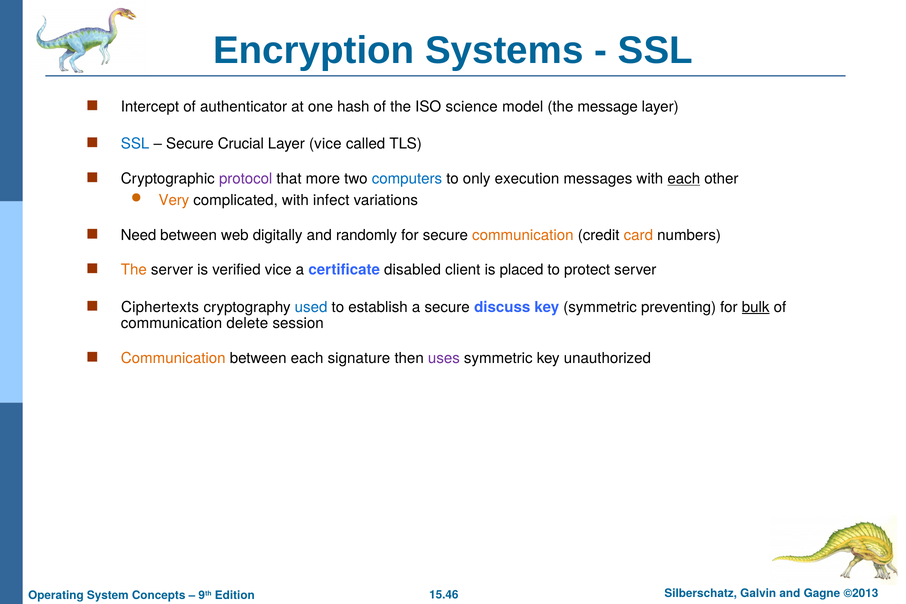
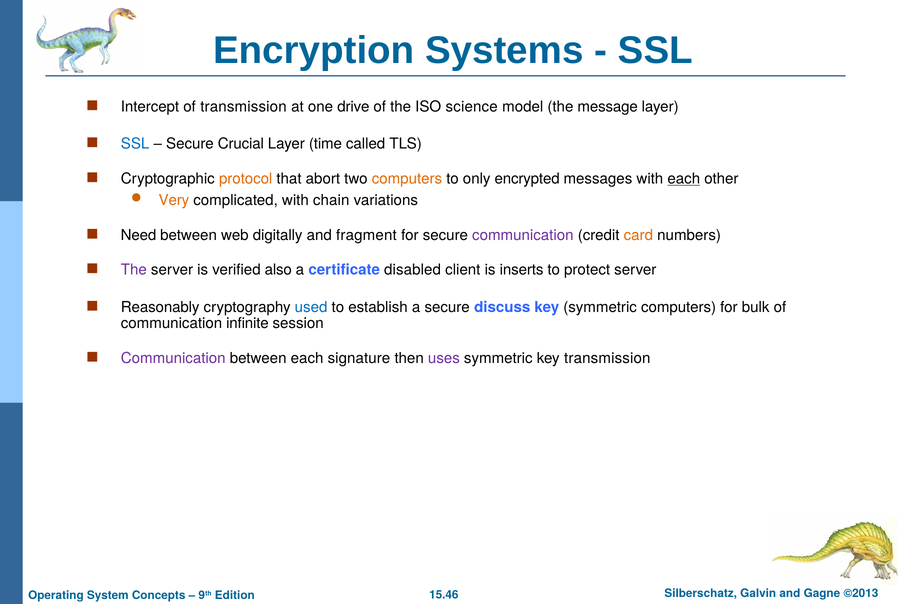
of authenticator: authenticator -> transmission
hash: hash -> drive
Layer vice: vice -> time
protocol colour: purple -> orange
more: more -> abort
computers at (407, 179) colour: blue -> orange
execution: execution -> encrypted
infect: infect -> chain
randomly: randomly -> fragment
communication at (523, 235) colour: orange -> purple
The at (134, 270) colour: orange -> purple
verified vice: vice -> also
placed: placed -> inserts
Ciphertexts: Ciphertexts -> Reasonably
symmetric preventing: preventing -> computers
bulk underline: present -> none
delete: delete -> infinite
Communication at (173, 358) colour: orange -> purple
key unauthorized: unauthorized -> transmission
